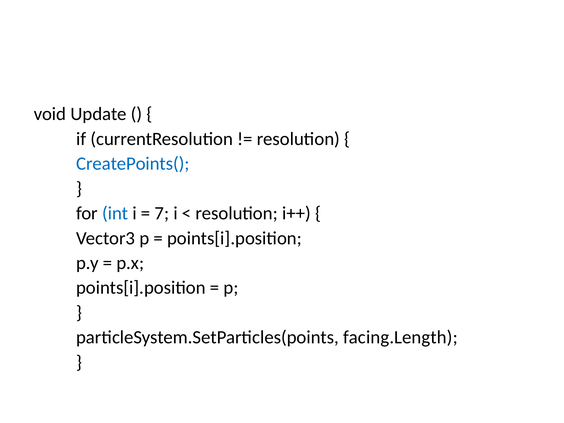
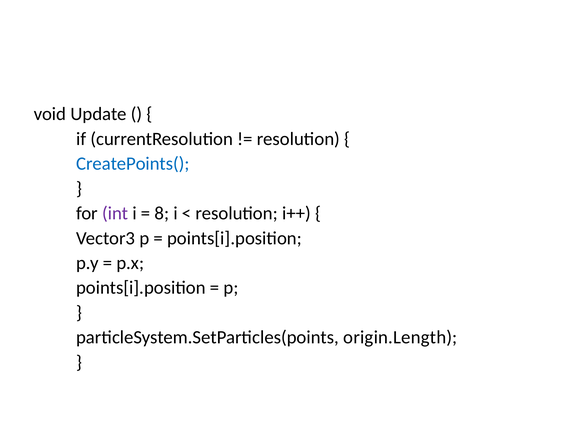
int colour: blue -> purple
7: 7 -> 8
facing.Length: facing.Length -> origin.Length
